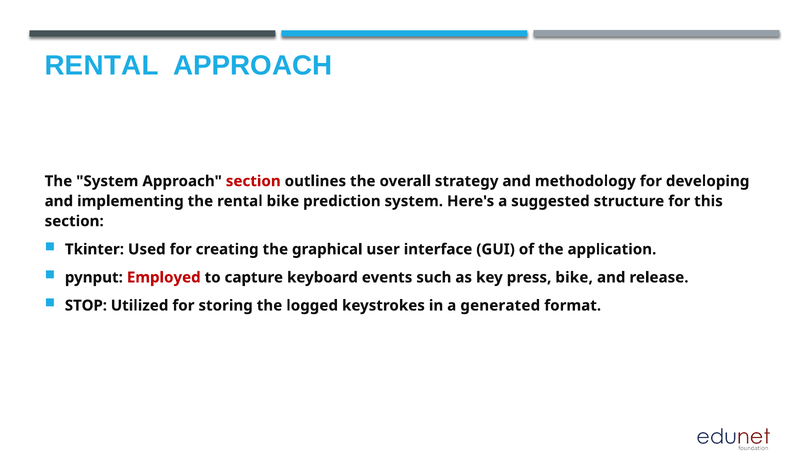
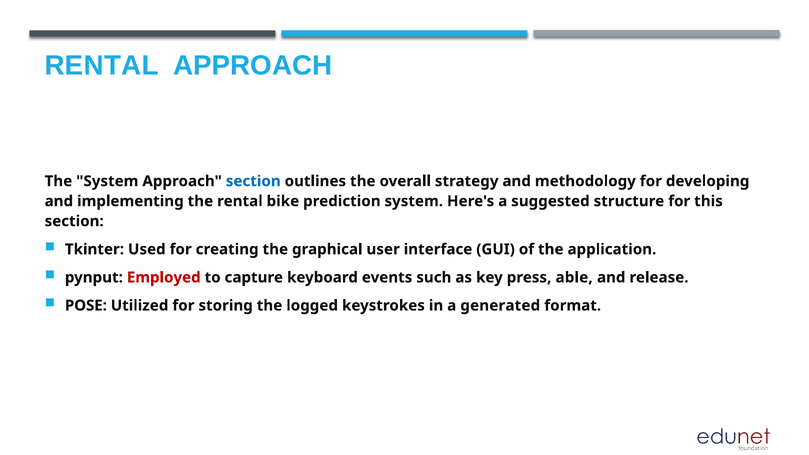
section at (253, 181) colour: red -> blue
press bike: bike -> able
STOP: STOP -> POSE
